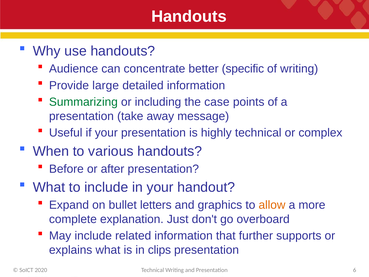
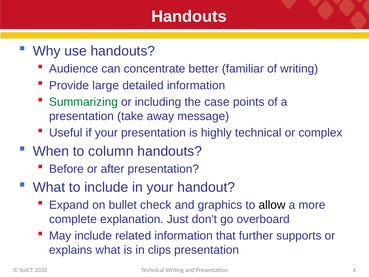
specific: specific -> familiar
various: various -> column
letters: letters -> check
allow colour: orange -> black
